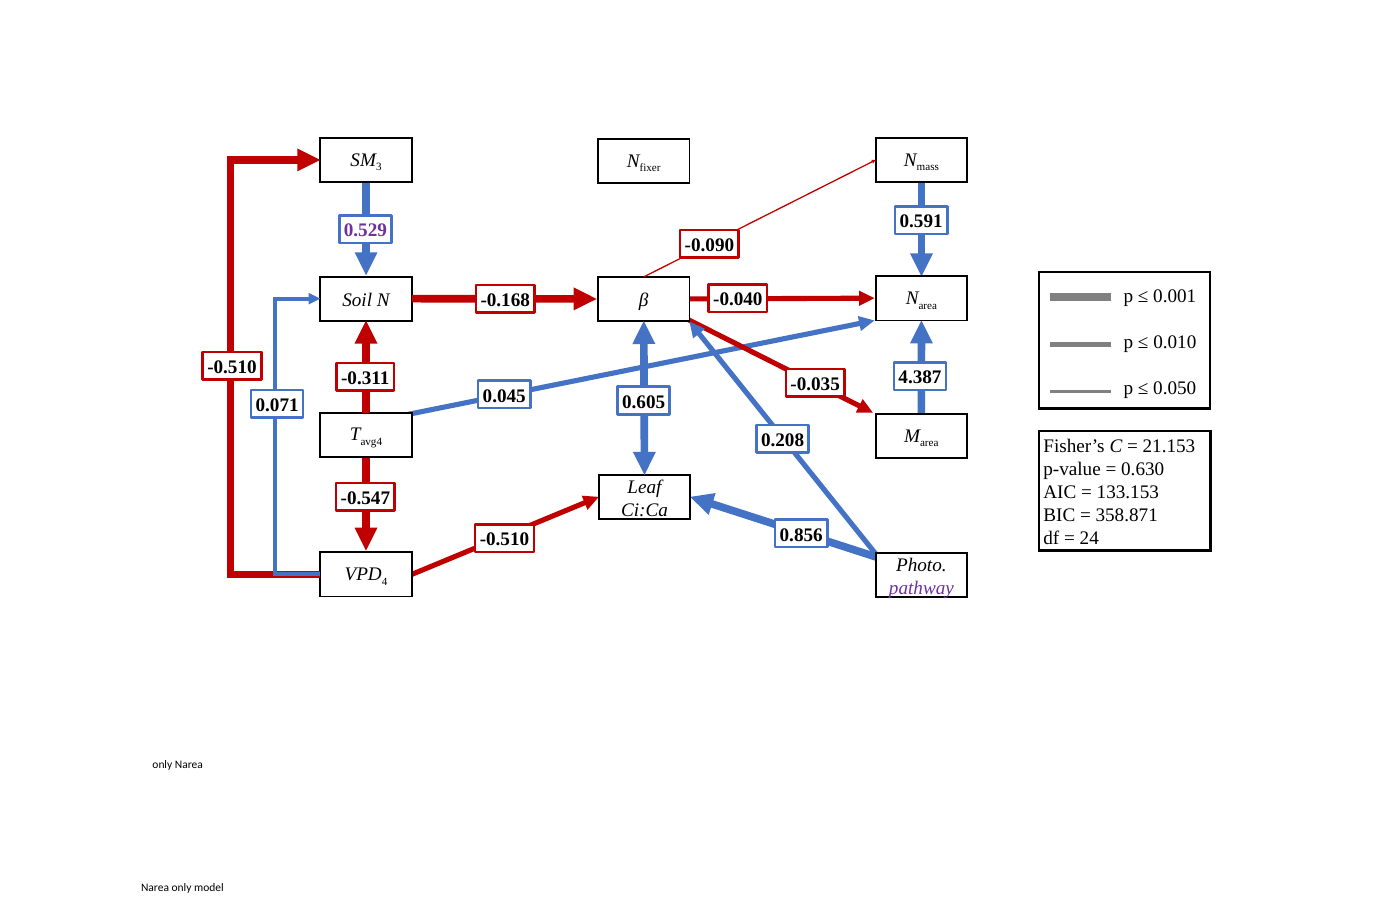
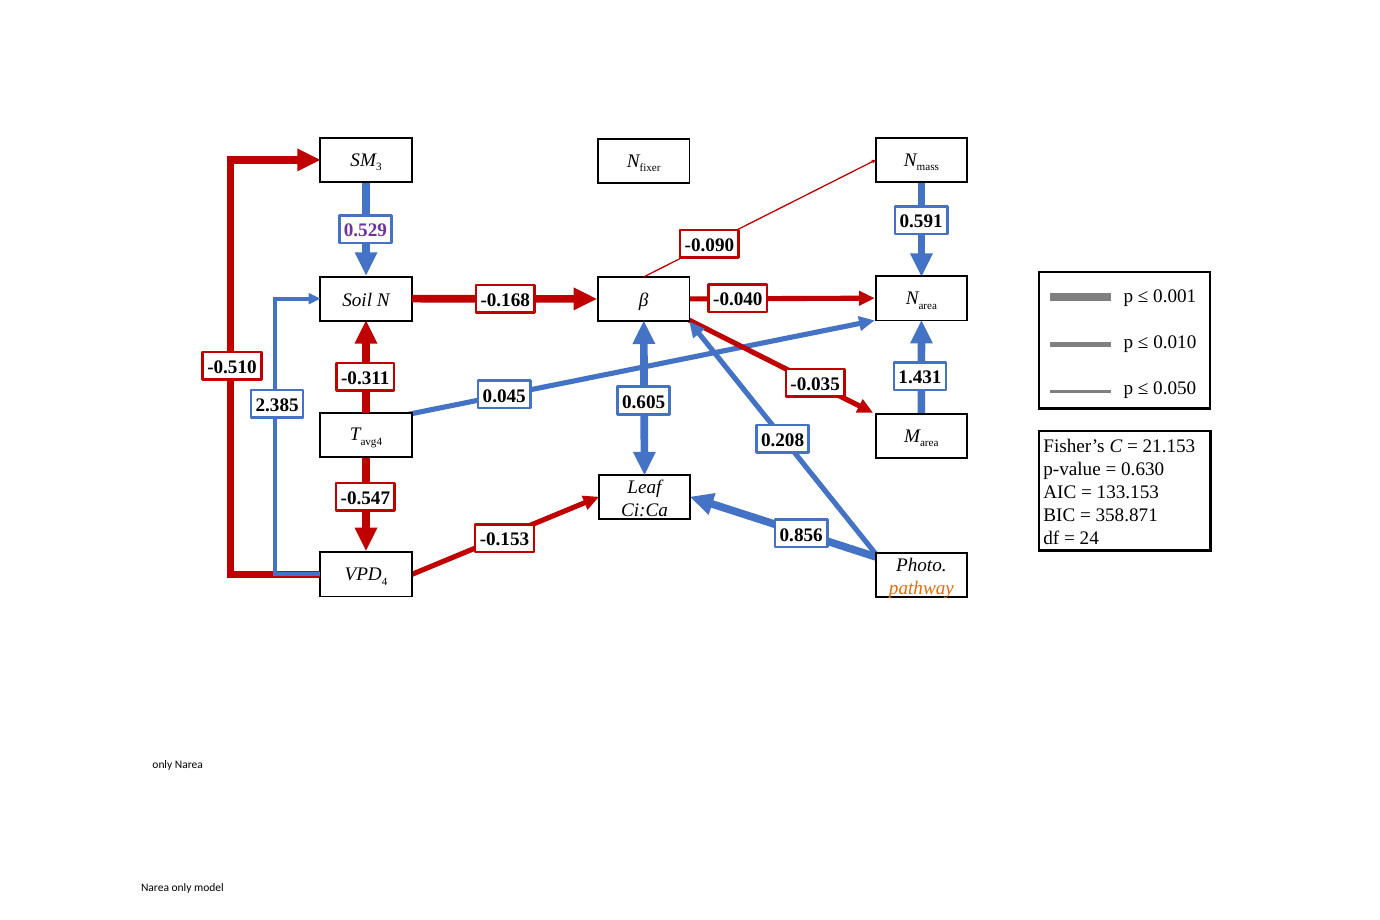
4.387: 4.387 -> 1.431
0.071: 0.071 -> 2.385
-0.510 at (504, 539): -0.510 -> -0.153
pathway colour: purple -> orange
